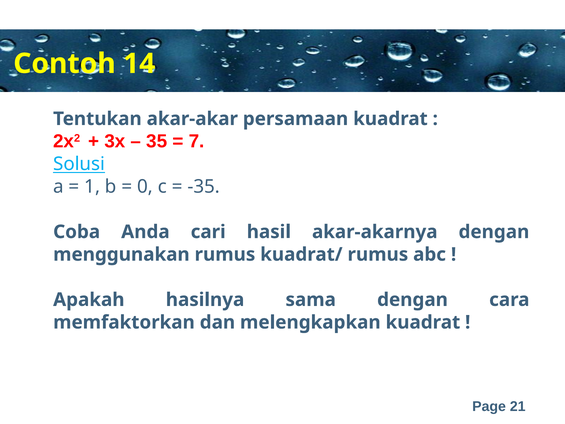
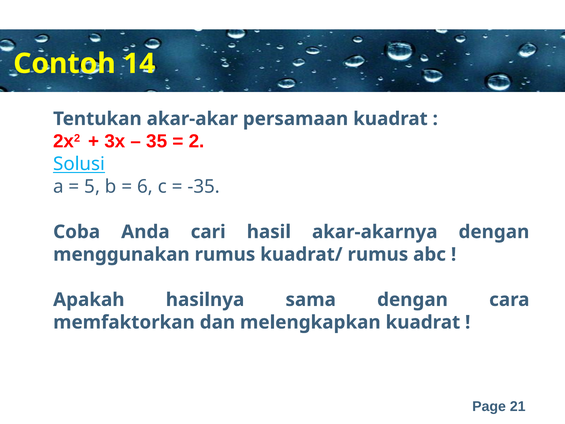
7: 7 -> 2
1: 1 -> 5
0: 0 -> 6
